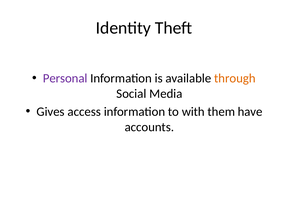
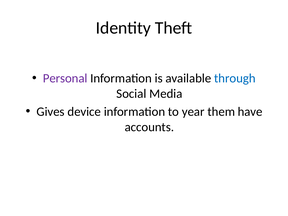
through colour: orange -> blue
access: access -> device
with: with -> year
